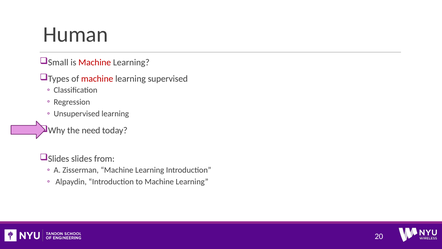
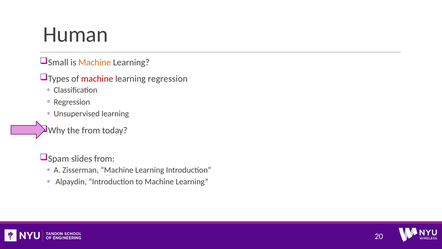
Machine at (95, 62) colour: red -> orange
learning supervised: supervised -> regression
the need: need -> from
Slides at (59, 158): Slides -> Spam
